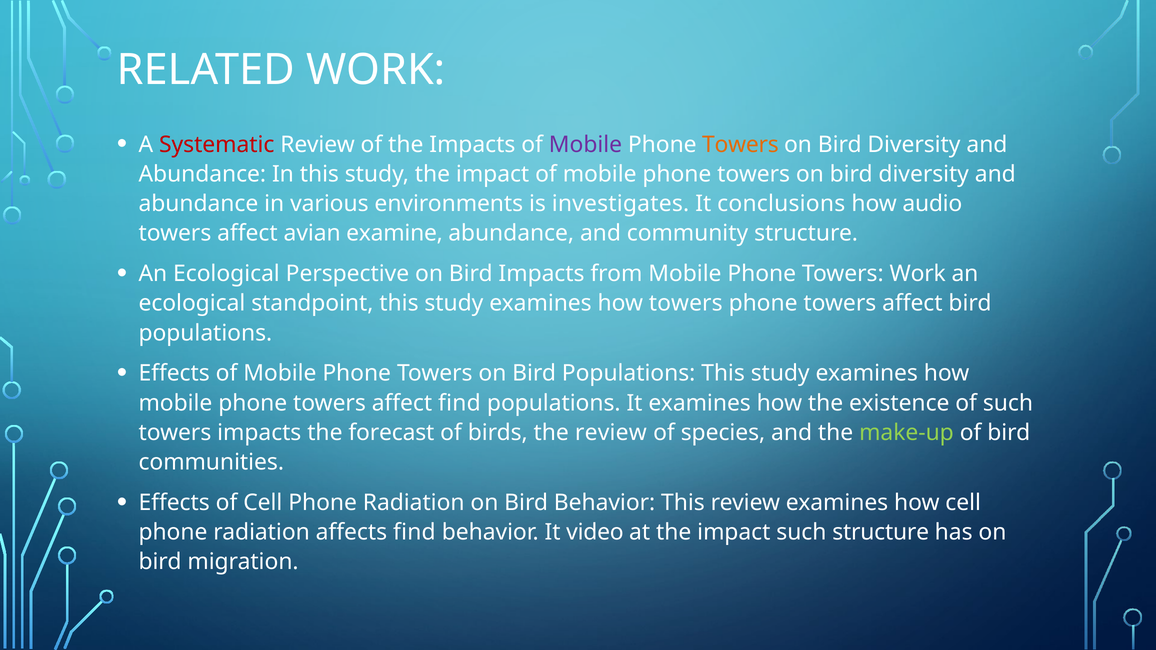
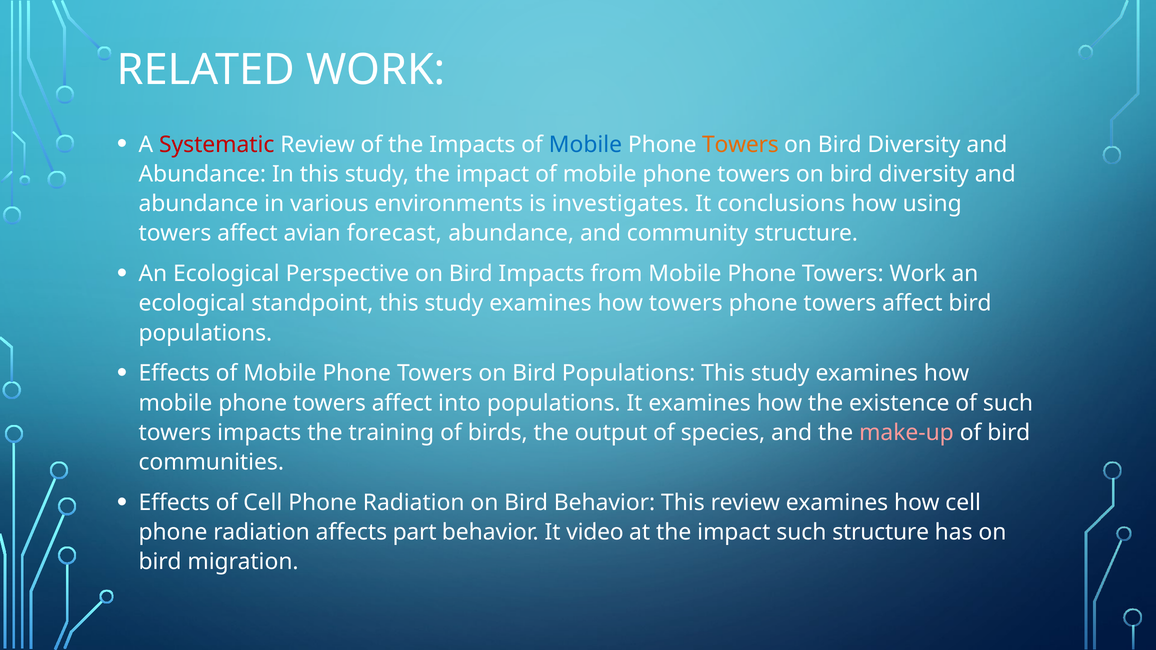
Mobile at (585, 145) colour: purple -> blue
audio: audio -> using
examine: examine -> forecast
affect find: find -> into
forecast: forecast -> training
the review: review -> output
make-up colour: light green -> pink
affects find: find -> part
